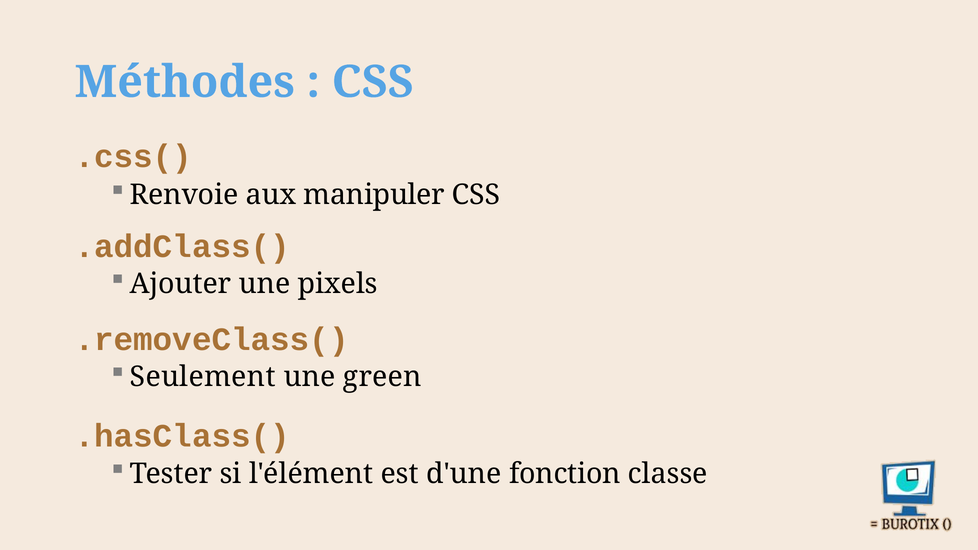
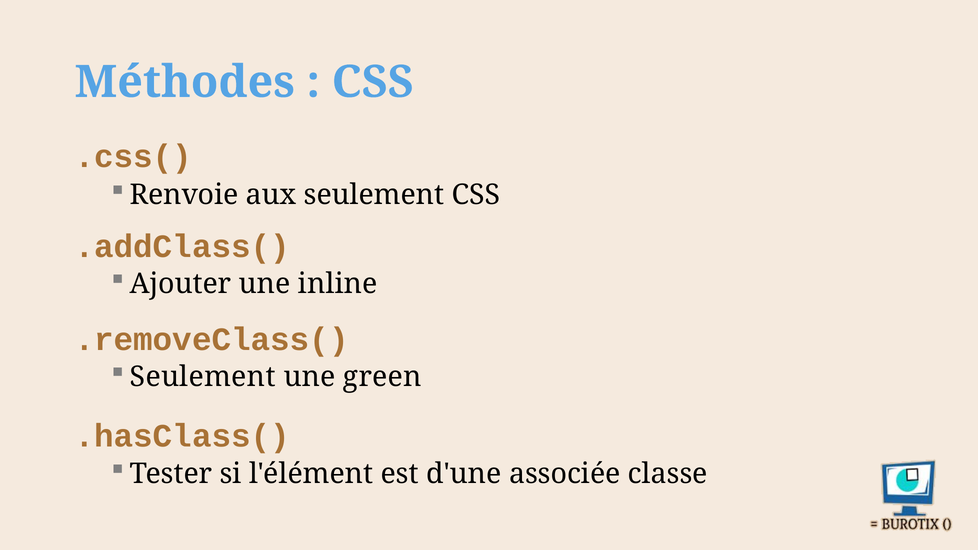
aux manipuler: manipuler -> seulement
pixels: pixels -> inline
fonction: fonction -> associée
